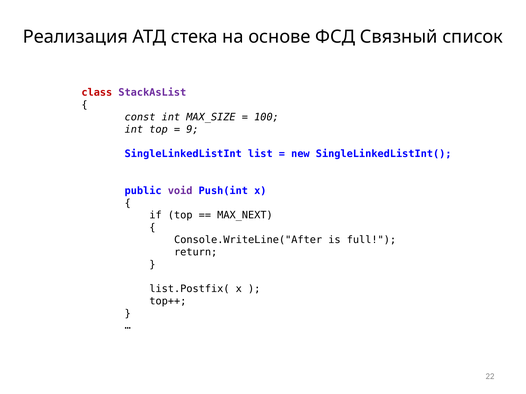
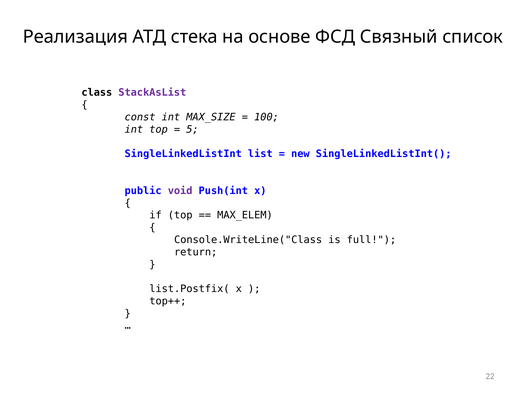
class colour: red -> black
9: 9 -> 5
MAX_NEXT: MAX_NEXT -> MAX_ELEM
Console.WriteLine("After: Console.WriteLine("After -> Console.WriteLine("Class
